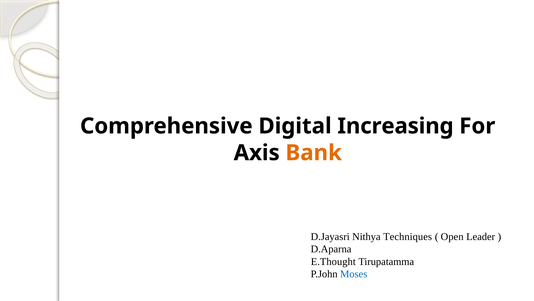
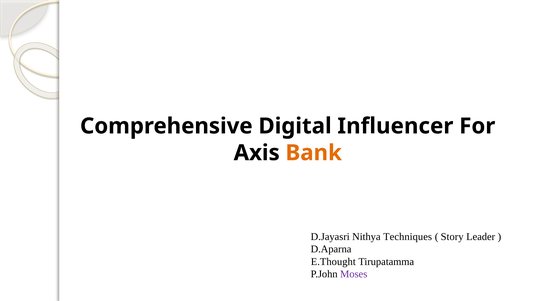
Increasing: Increasing -> Influencer
Open: Open -> Story
Moses colour: blue -> purple
